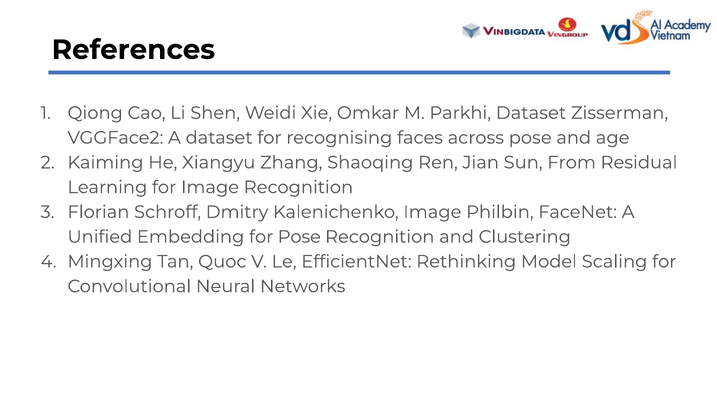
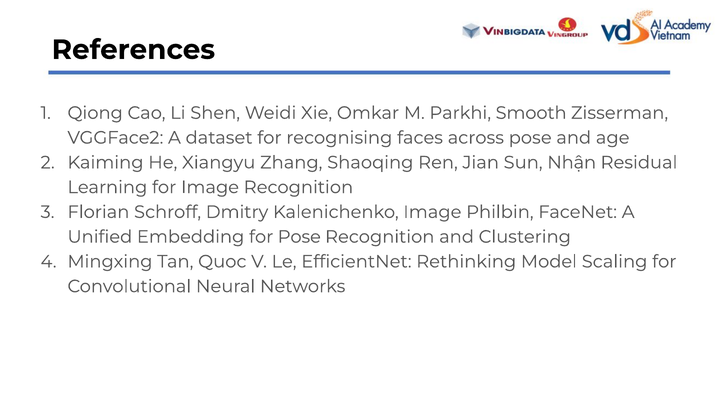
Parkhi Dataset: Dataset -> Smooth
From: From -> Nhận
